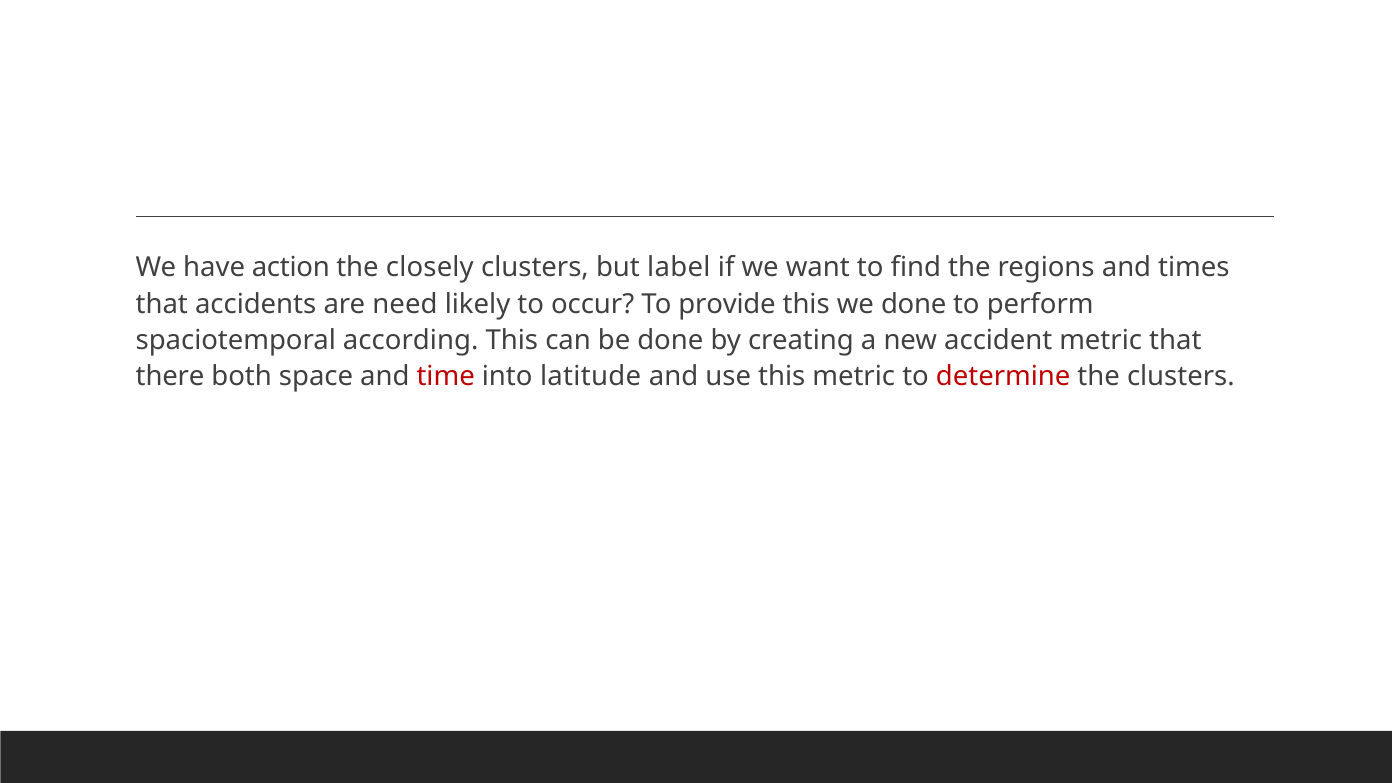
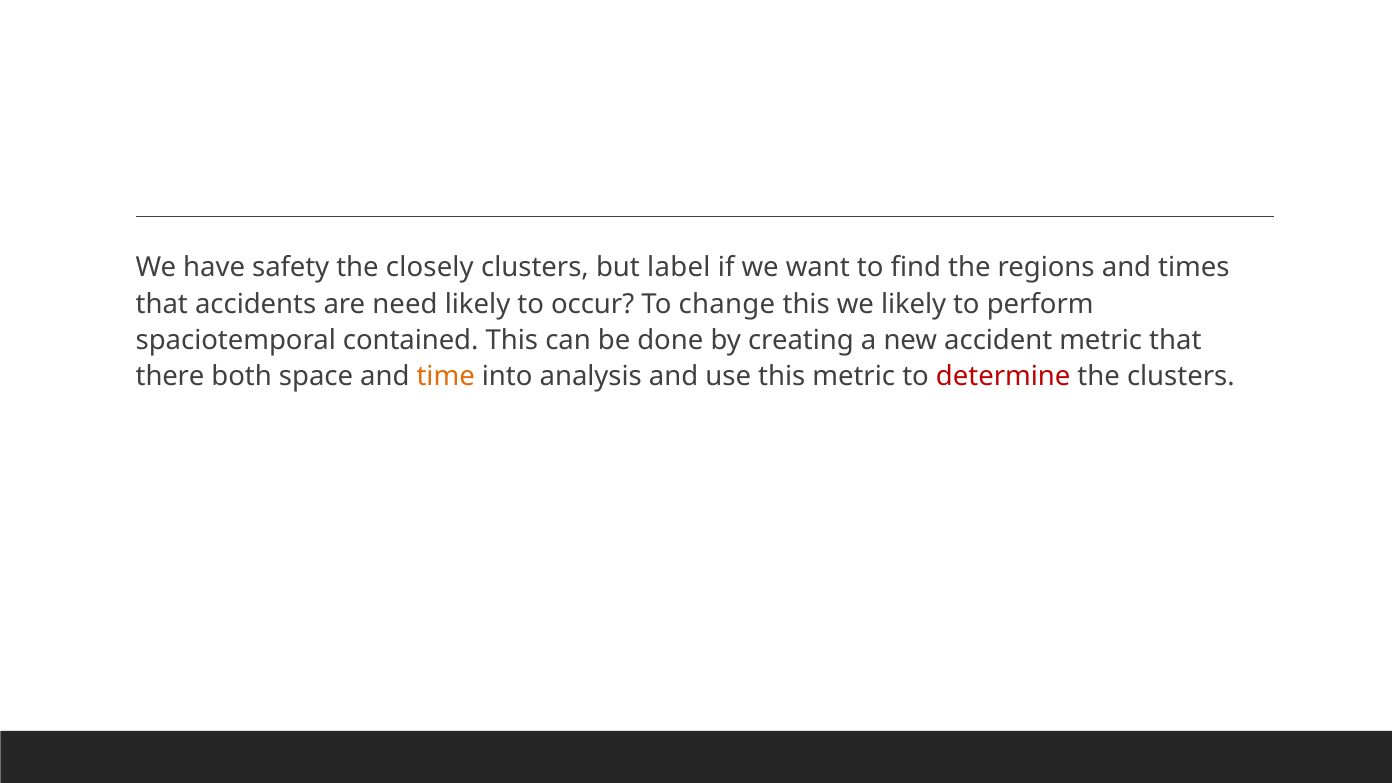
action: action -> safety
provide: provide -> change
we done: done -> likely
according: according -> contained
time colour: red -> orange
latitude: latitude -> analysis
